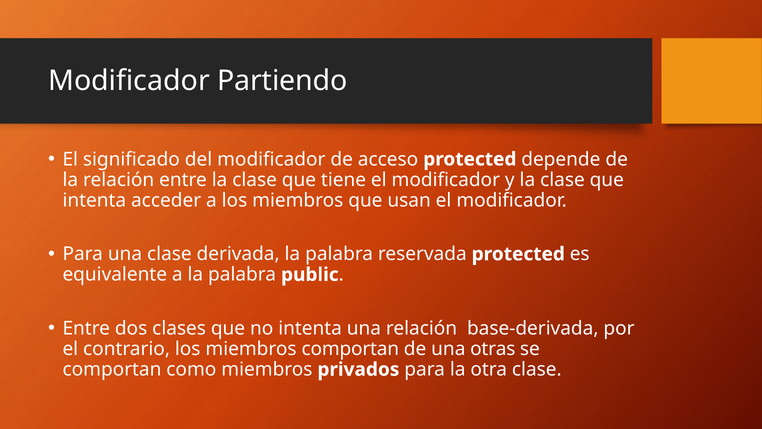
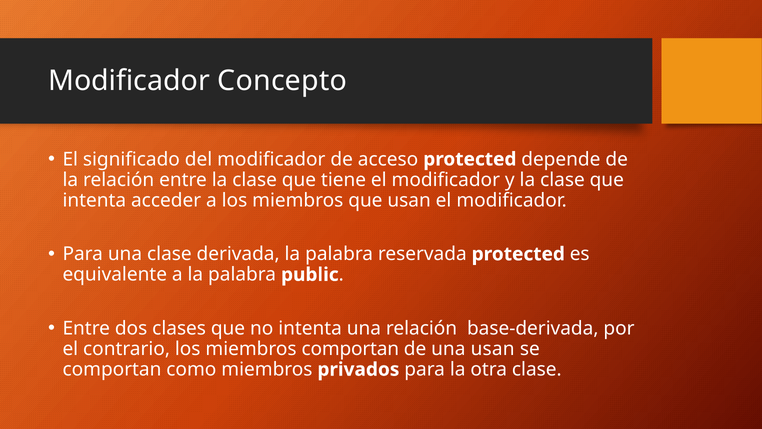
Partiendo: Partiendo -> Concepto
una otras: otras -> usan
